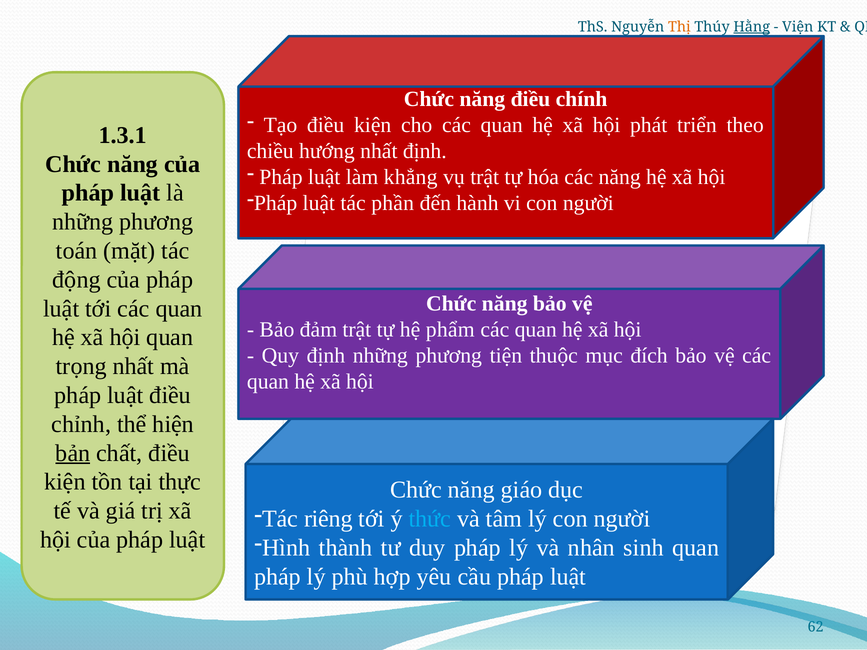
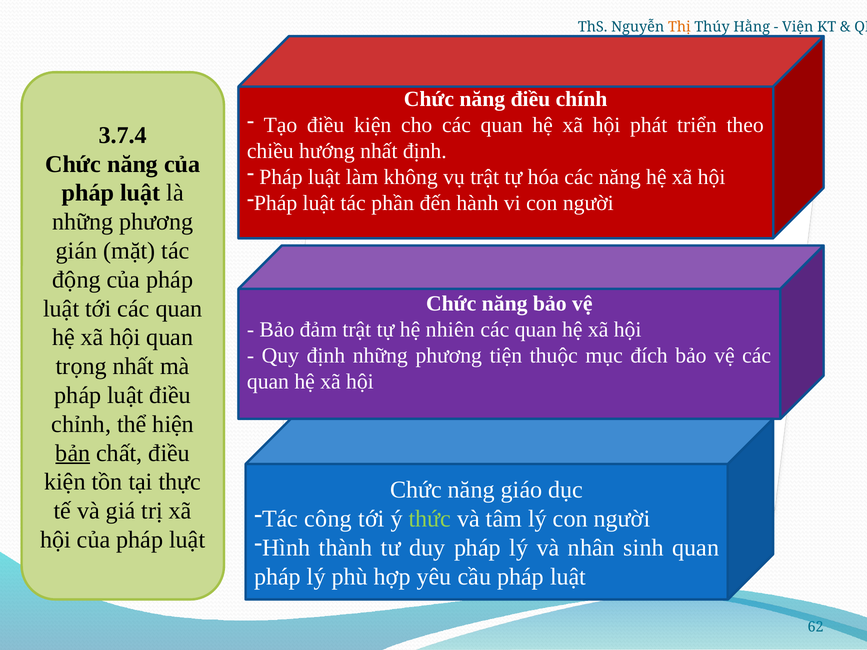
Hằng underline: present -> none
1.3.1: 1.3.1 -> 3.7.4
khẳng: khẳng -> không
toán: toán -> gián
phẩm: phẩm -> nhiên
riêng: riêng -> công
thức colour: light blue -> light green
